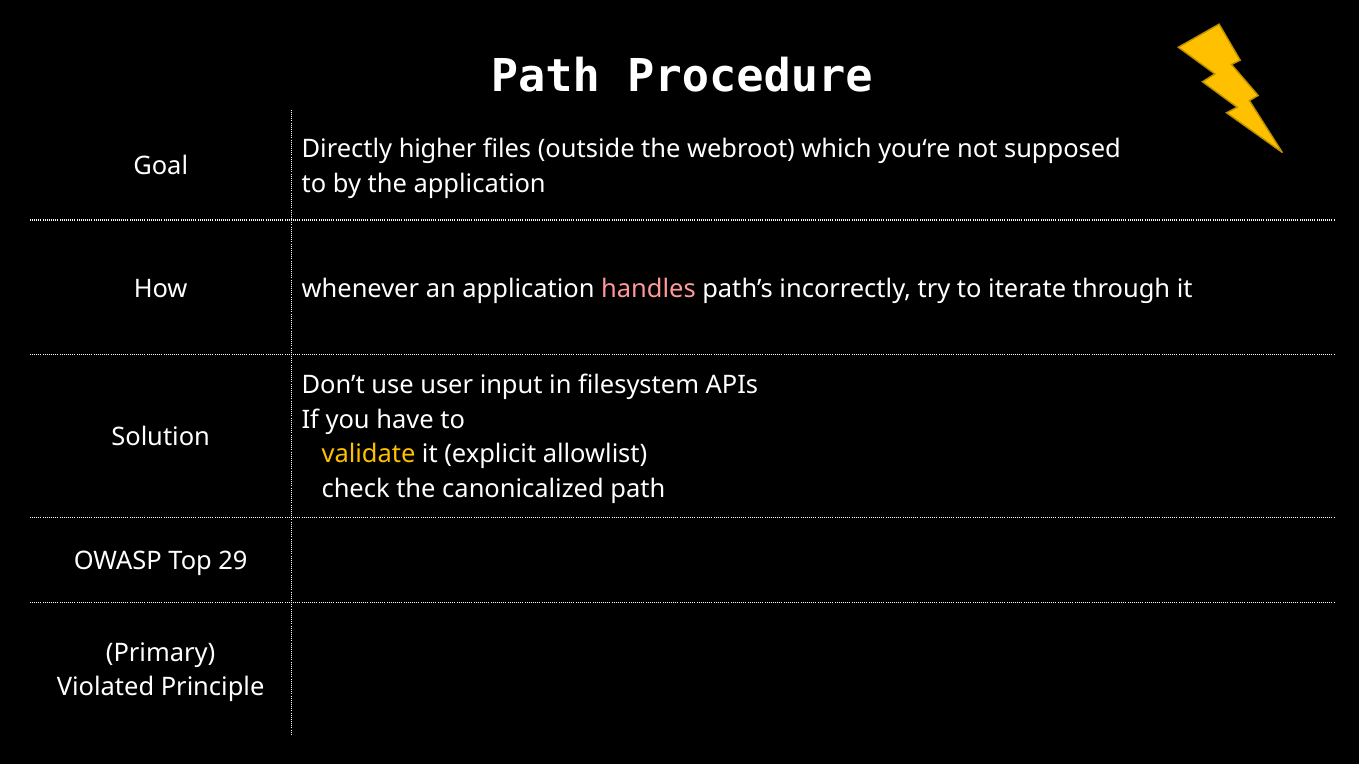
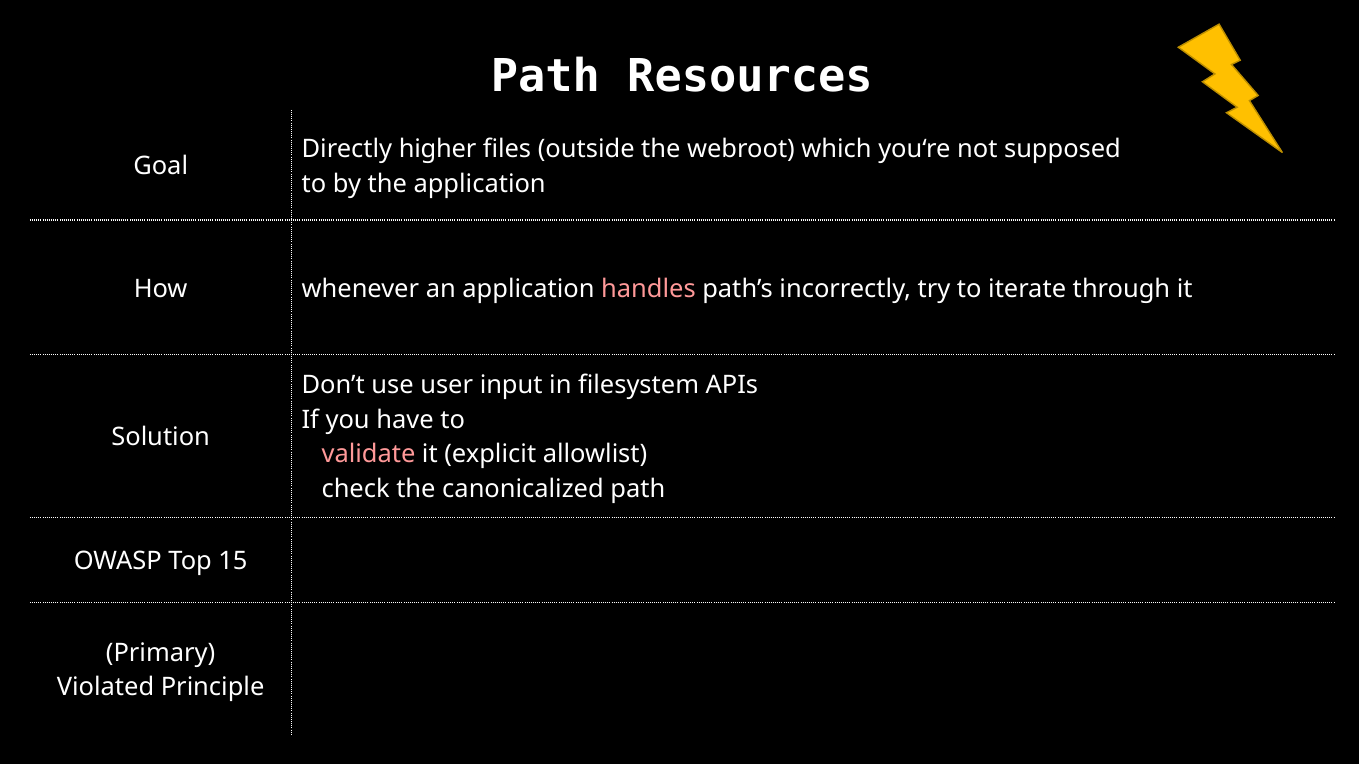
Procedure: Procedure -> Resources
validate colour: yellow -> pink
29: 29 -> 15
